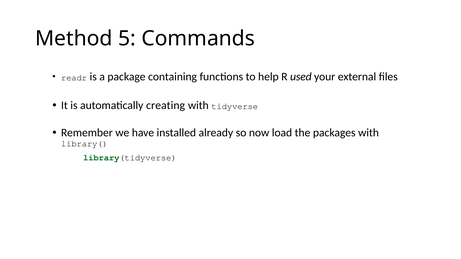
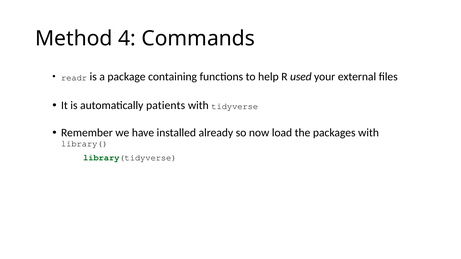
5: 5 -> 4
creating: creating -> patients
